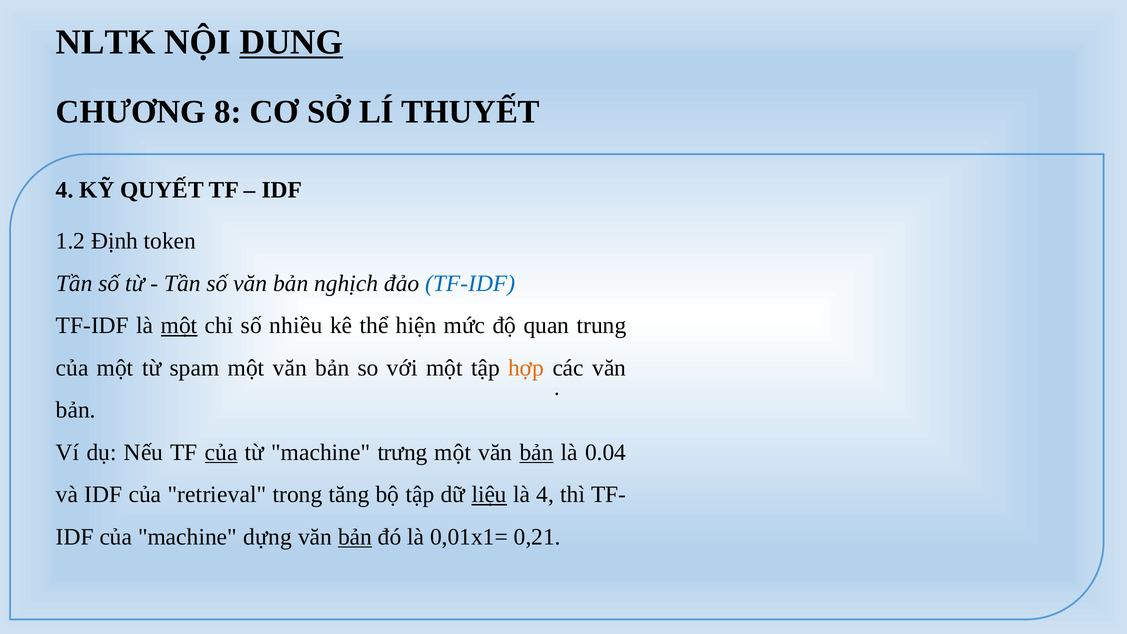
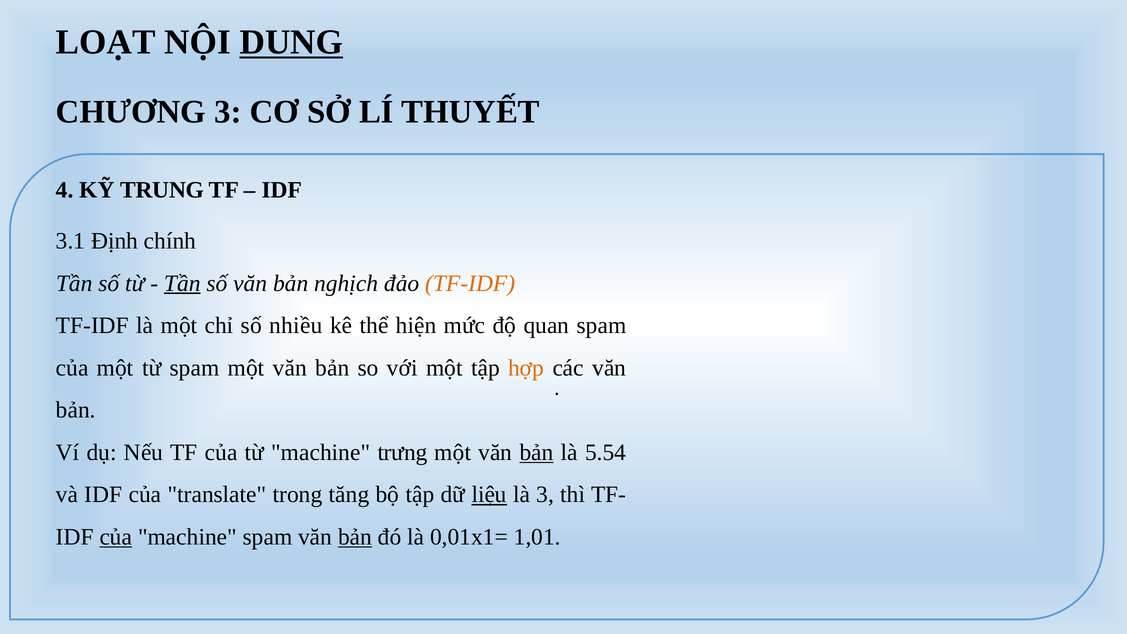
NLTK: NLTK -> LOẠT
CHƯƠNG 8: 8 -> 3
QUYẾT: QUYẾT -> TRUNG
1.2: 1.2 -> 3.1
token: token -> chính
Tần at (182, 283) underline: none -> present
TF-IDF at (470, 283) colour: blue -> orange
một at (179, 326) underline: present -> none
quan trung: trung -> spam
của at (221, 452) underline: present -> none
0.04: 0.04 -> 5.54
retrieval: retrieval -> translate
là 4: 4 -> 3
của at (116, 537) underline: none -> present
machine dựng: dựng -> spam
0,21: 0,21 -> 1,01
